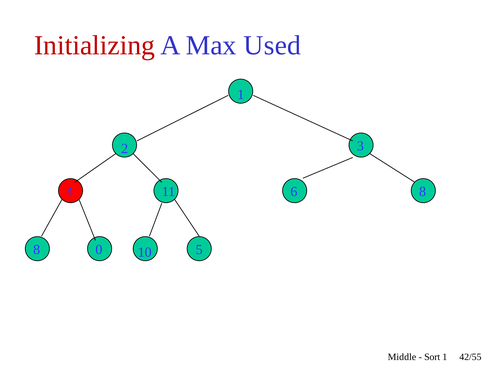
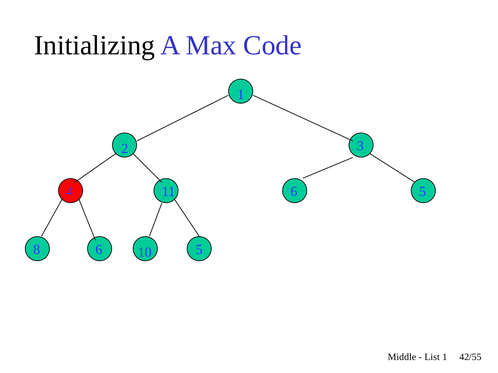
Initializing colour: red -> black
Used: Used -> Code
6 8: 8 -> 5
8 0: 0 -> 6
Sort: Sort -> List
